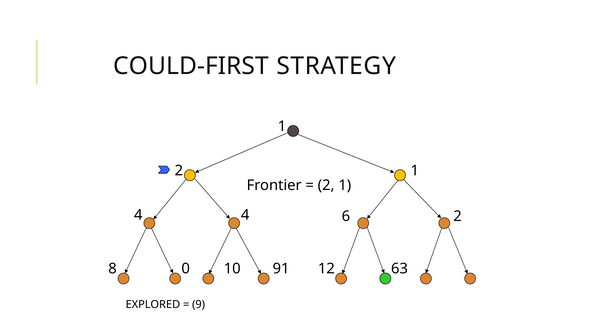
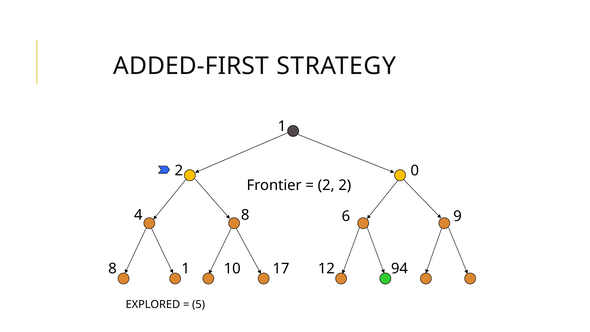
COULD-FIRST: COULD-FIRST -> ADDED-FIRST
1 at (415, 171): 1 -> 0
1 at (345, 185): 1 -> 2
4 4: 4 -> 8
6 2: 2 -> 9
8 0: 0 -> 1
91: 91 -> 17
63: 63 -> 94
9: 9 -> 5
